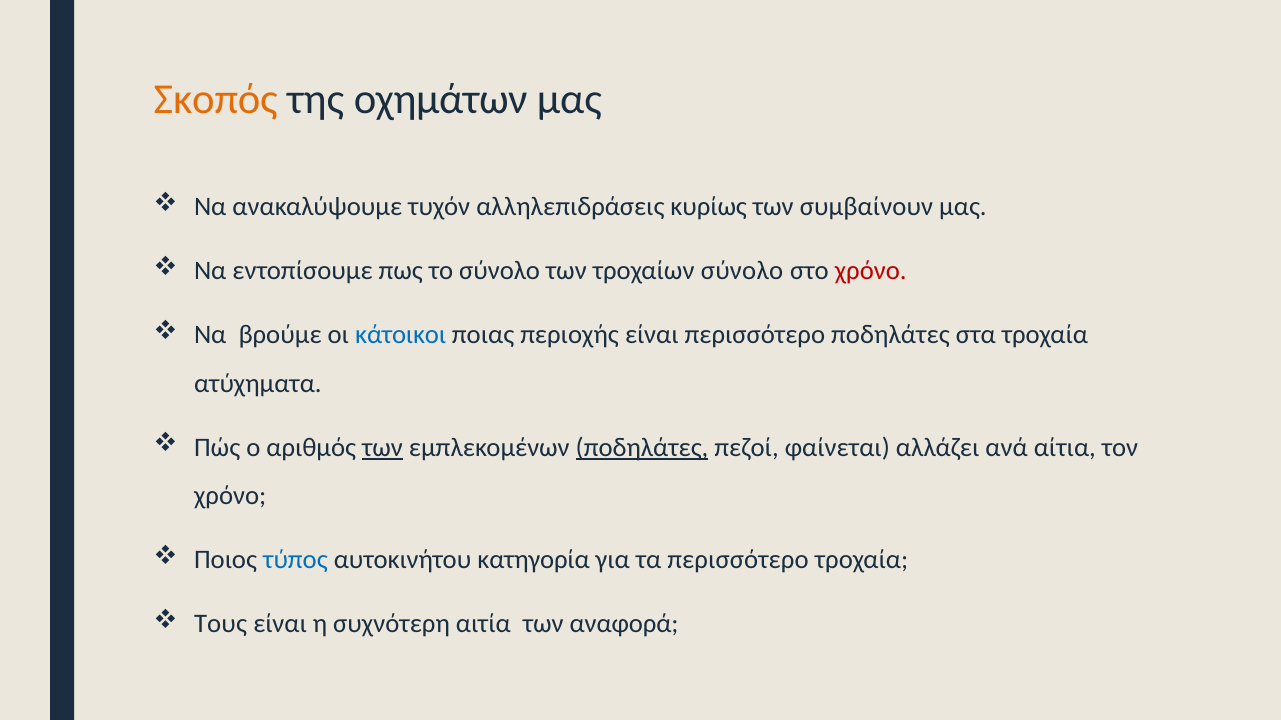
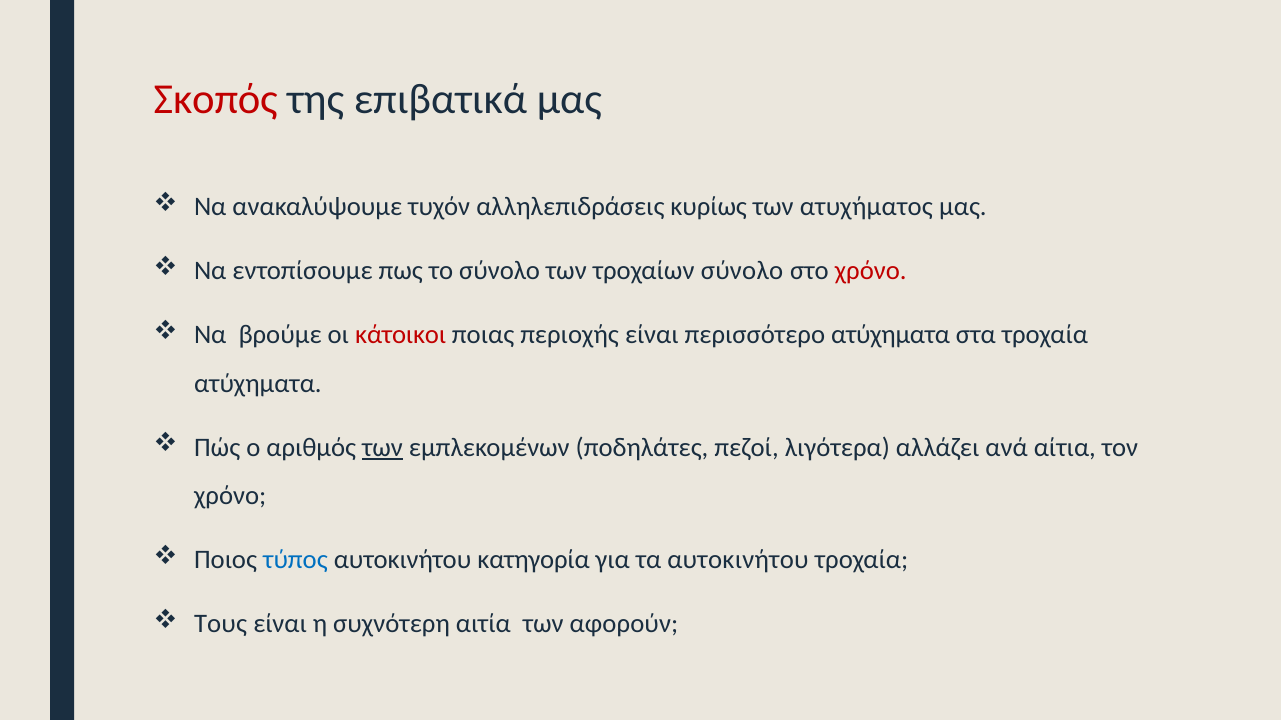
Σκοπός colour: orange -> red
οχημάτων: οχημάτων -> επιβατικά
συμβαίνουν: συμβαίνουν -> ατυχήματος
κάτοικοι colour: blue -> red
περισσότερο ποδηλάτες: ποδηλάτες -> ατύχηματα
ποδηλάτες at (642, 448) underline: present -> none
φαίνεται: φαίνεται -> λιγότερα
τα περισσότερο: περισσότερο -> αυτοκινήτου
αναφορά: αναφορά -> αφορούν
